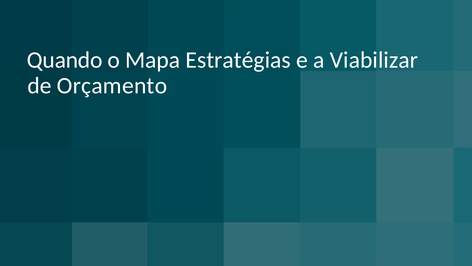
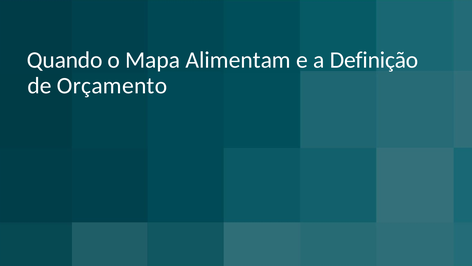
Estratégias: Estratégias -> Alimentam
Viabilizar: Viabilizar -> Definição
